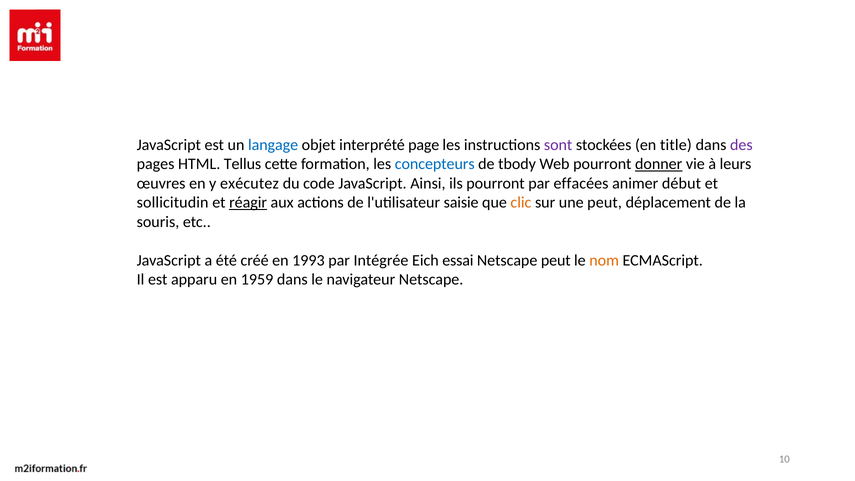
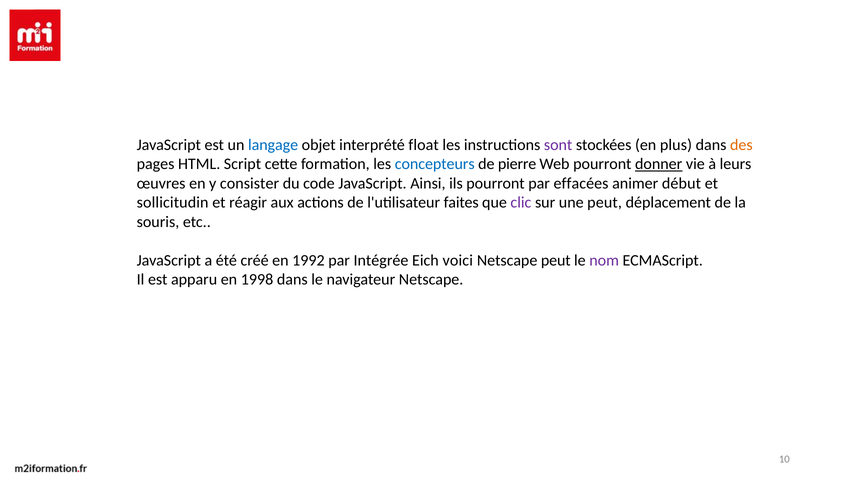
page: page -> float
title: title -> plus
des colour: purple -> orange
Tellus: Tellus -> Script
tbody: tbody -> pierre
exécutez: exécutez -> consister
réagir underline: present -> none
saisie: saisie -> faites
clic colour: orange -> purple
1993: 1993 -> 1992
essai: essai -> voici
nom colour: orange -> purple
1959: 1959 -> 1998
